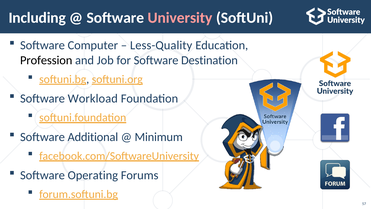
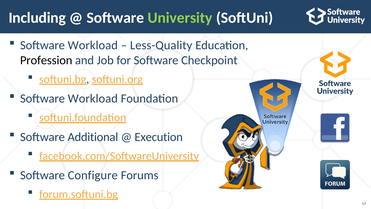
University colour: pink -> light green
Computer at (93, 45): Computer -> Workload
Destination: Destination -> Checkpoint
Minimum: Minimum -> Execution
Operating: Operating -> Configure
